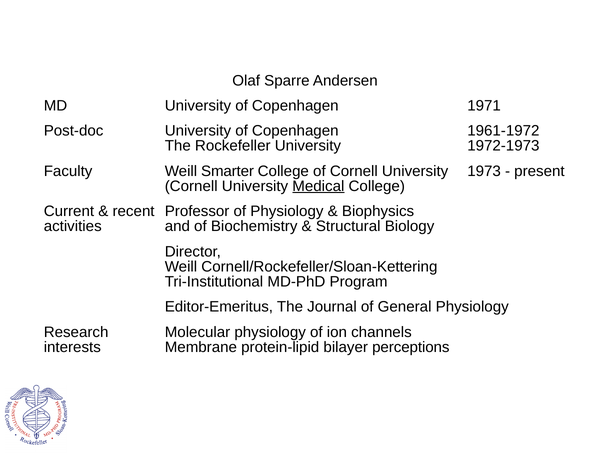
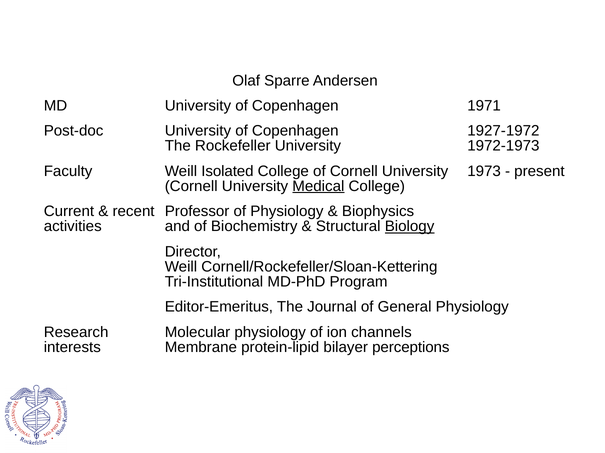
1961-1972: 1961-1972 -> 1927-1972
Smarter: Smarter -> Isolated
Biology underline: none -> present
